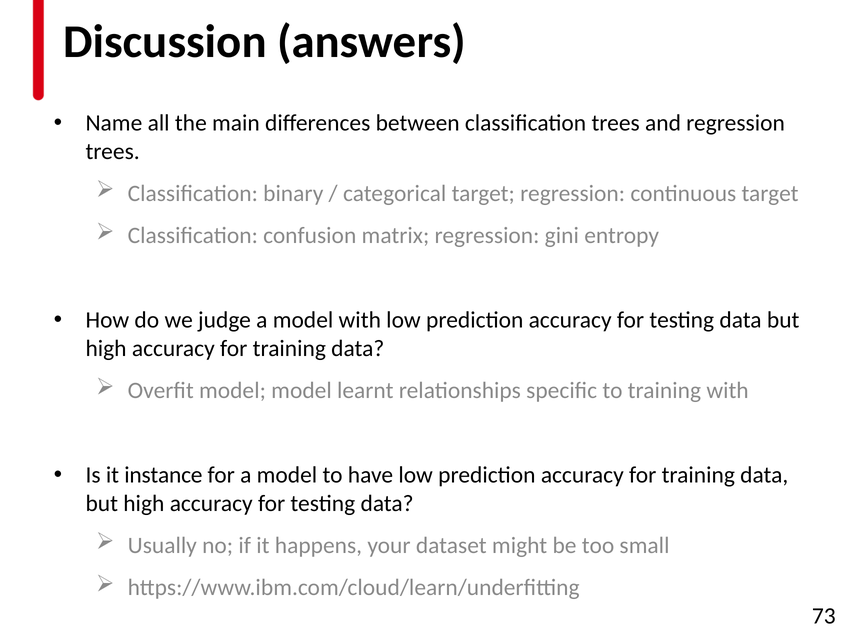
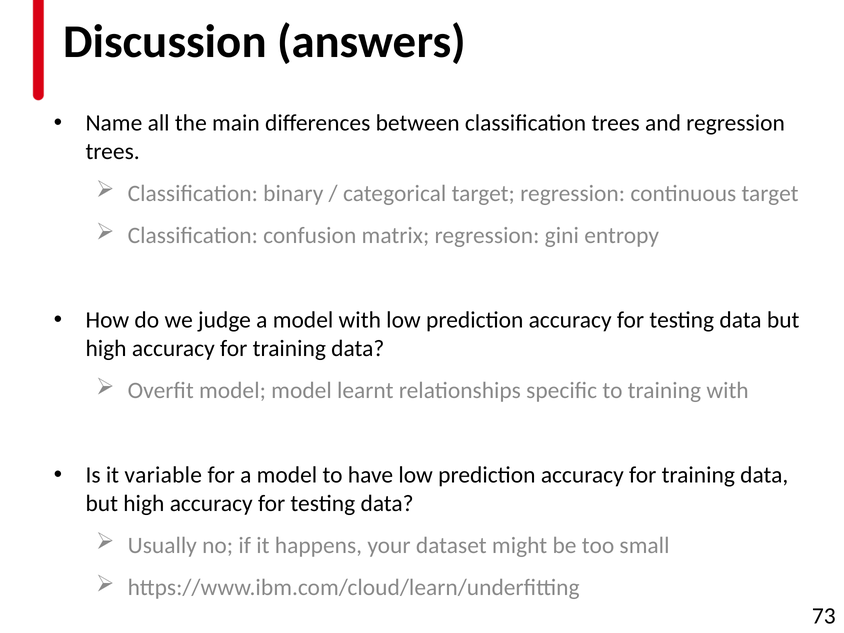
instance: instance -> variable
